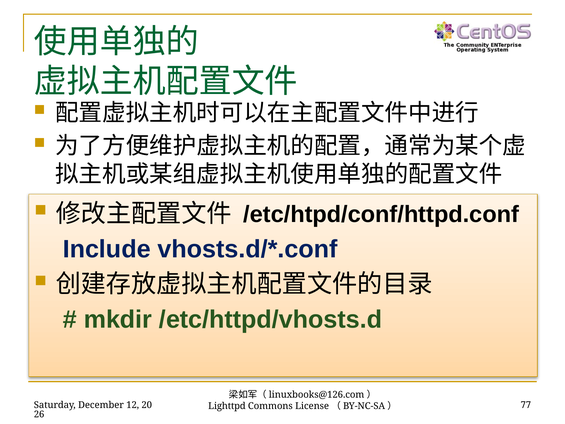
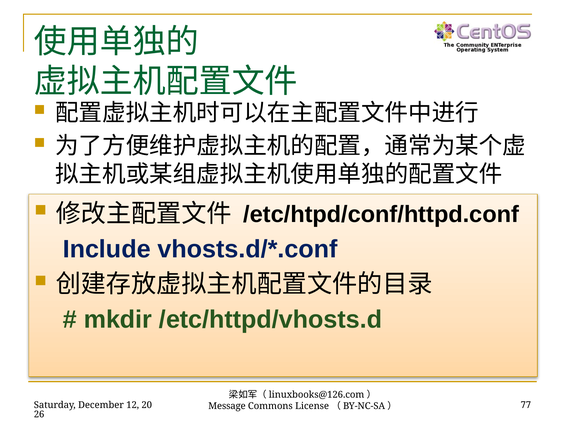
Lighttpd: Lighttpd -> Message
